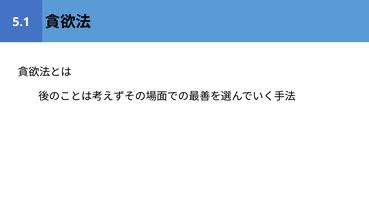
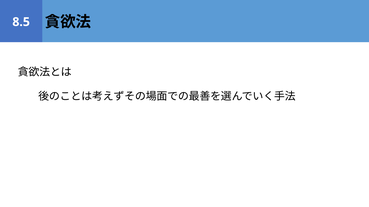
5.1: 5.1 -> 8.5
